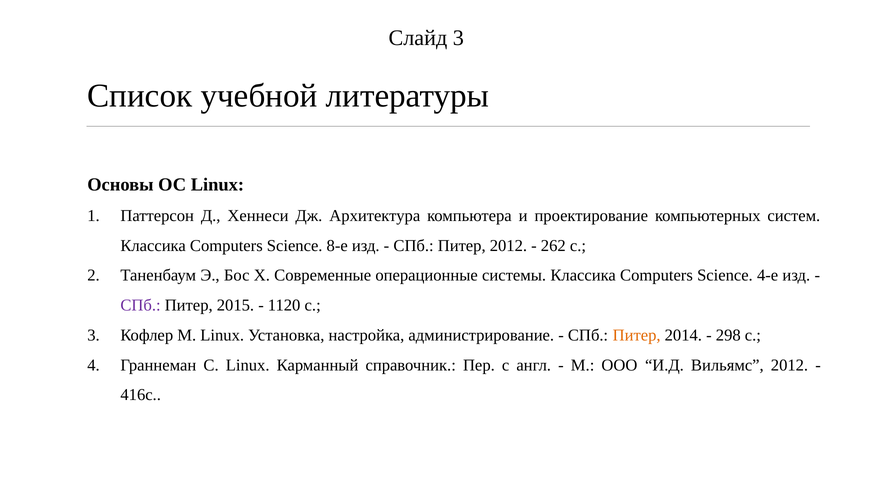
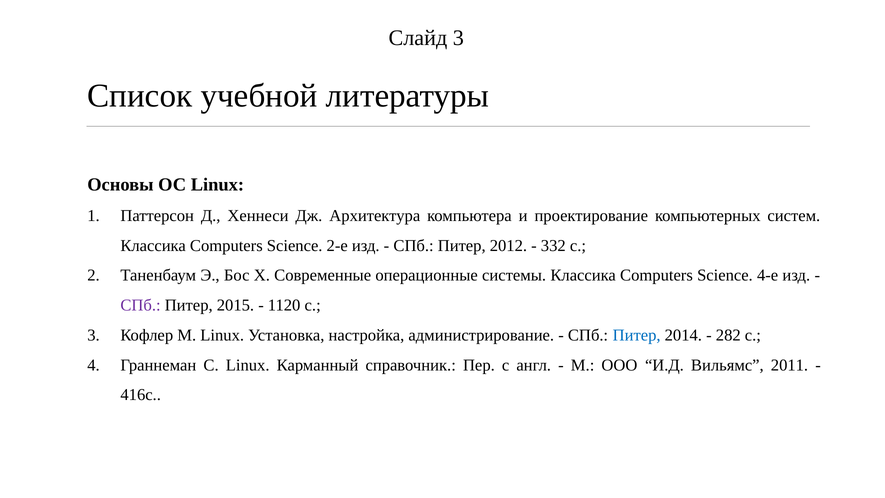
8-е: 8-е -> 2-е
262: 262 -> 332
Питер at (637, 335) colour: orange -> blue
298: 298 -> 282
Вильямс 2012: 2012 -> 2011
